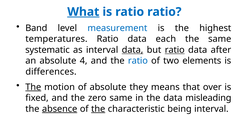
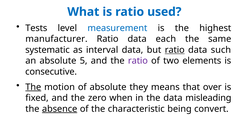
What underline: present -> none
ratio ratio: ratio -> used
Band: Band -> Tests
temperatures: temperatures -> manufacturer
data at (132, 50) underline: present -> none
after: after -> such
4: 4 -> 5
ratio at (138, 61) colour: blue -> purple
differences: differences -> consecutive
zero same: same -> when
the at (98, 109) underline: present -> none
being interval: interval -> convert
